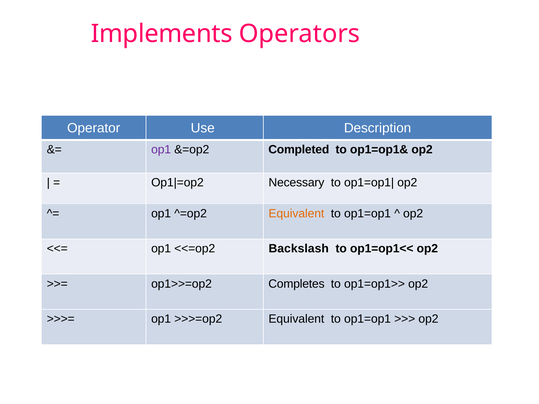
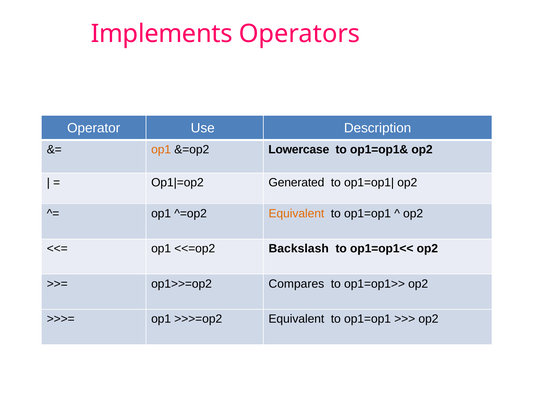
op1 at (161, 150) colour: purple -> orange
Completed: Completed -> Lowercase
Necessary: Necessary -> Generated
Completes: Completes -> Compares
